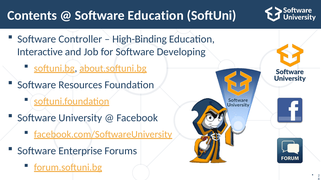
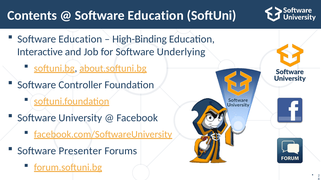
Controller at (80, 39): Controller -> Education
Developing: Developing -> Underlying
Resources: Resources -> Controller
Enterprise: Enterprise -> Presenter
